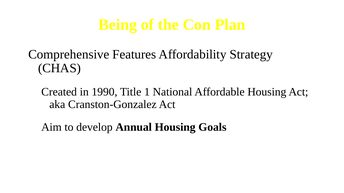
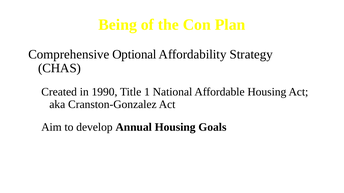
Features: Features -> Optional
